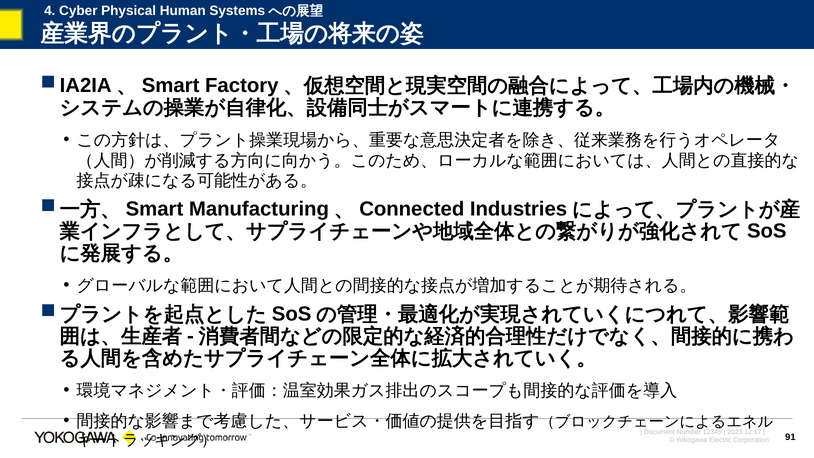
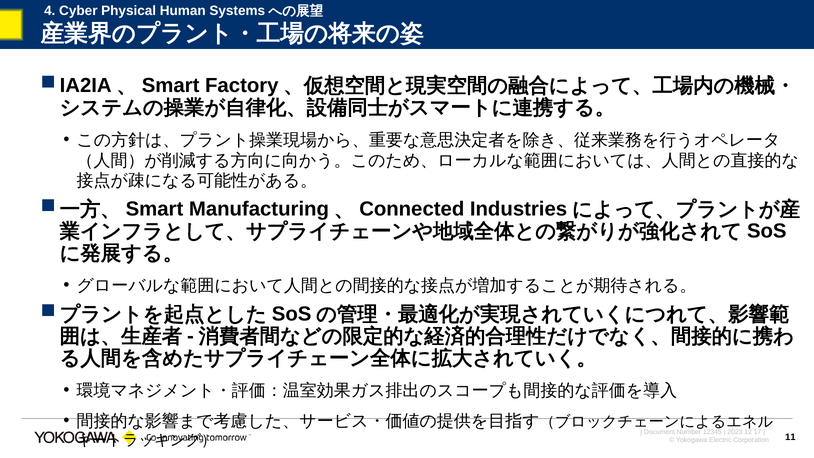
91: 91 -> 11
